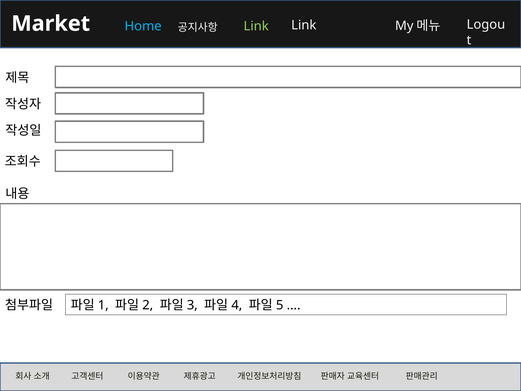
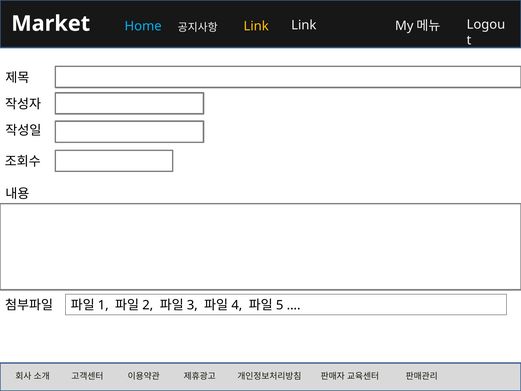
Link at (256, 26) colour: light green -> yellow
